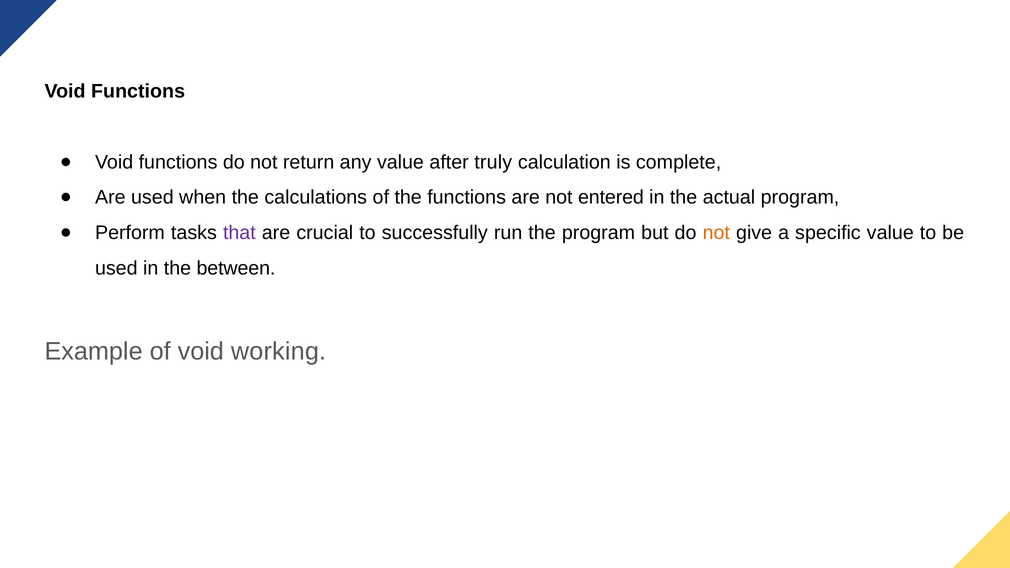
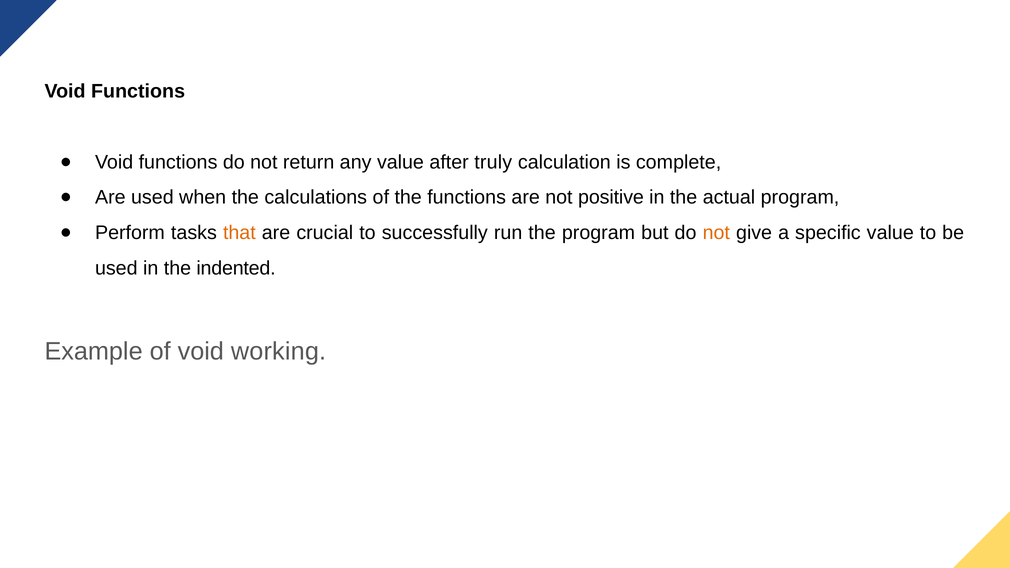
entered: entered -> positive
that colour: purple -> orange
between: between -> indented
